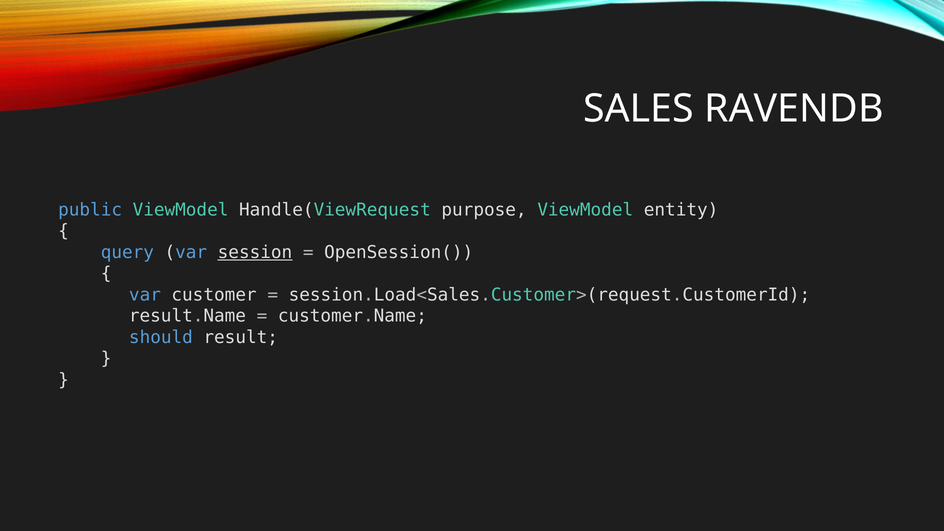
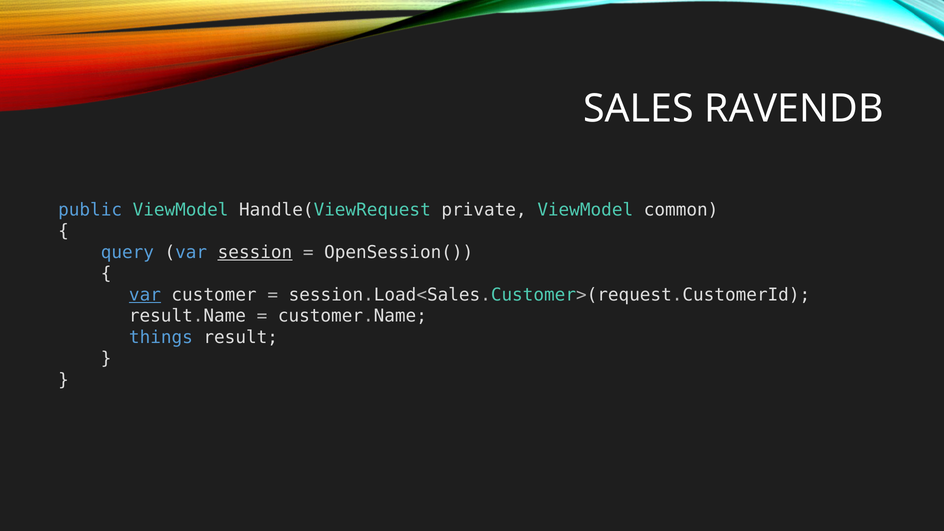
purpose: purpose -> private
entity: entity -> common
var at (145, 295) underline: none -> present
should: should -> things
